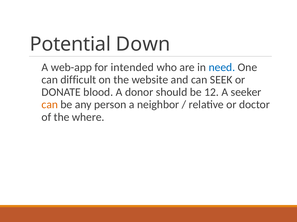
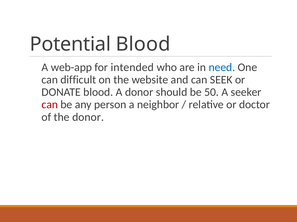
Potential Down: Down -> Blood
12: 12 -> 50
can at (50, 105) colour: orange -> red
the where: where -> donor
